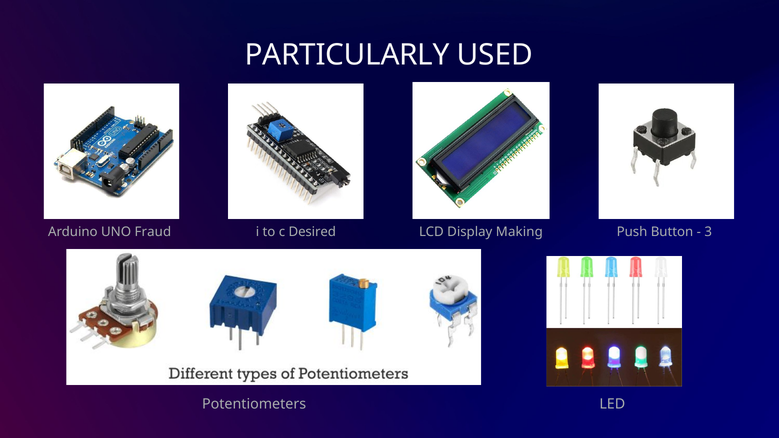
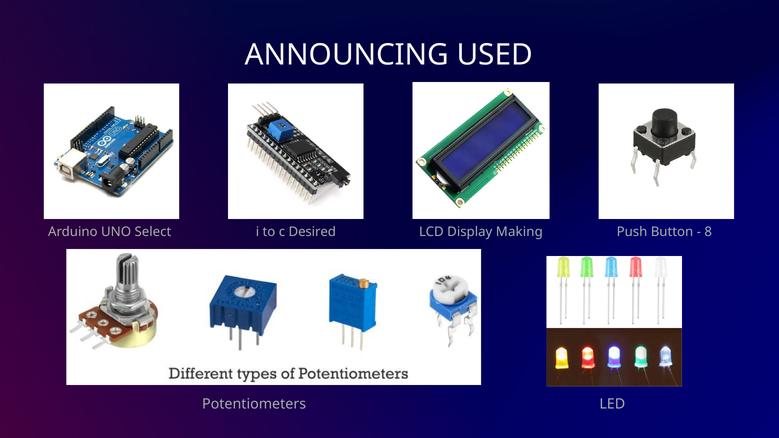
PARTICULARLY: PARTICULARLY -> ANNOUNCING
Fraud: Fraud -> Select
3: 3 -> 8
